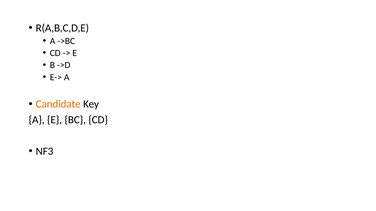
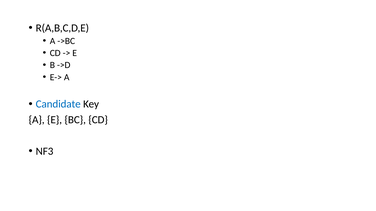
Candidate colour: orange -> blue
